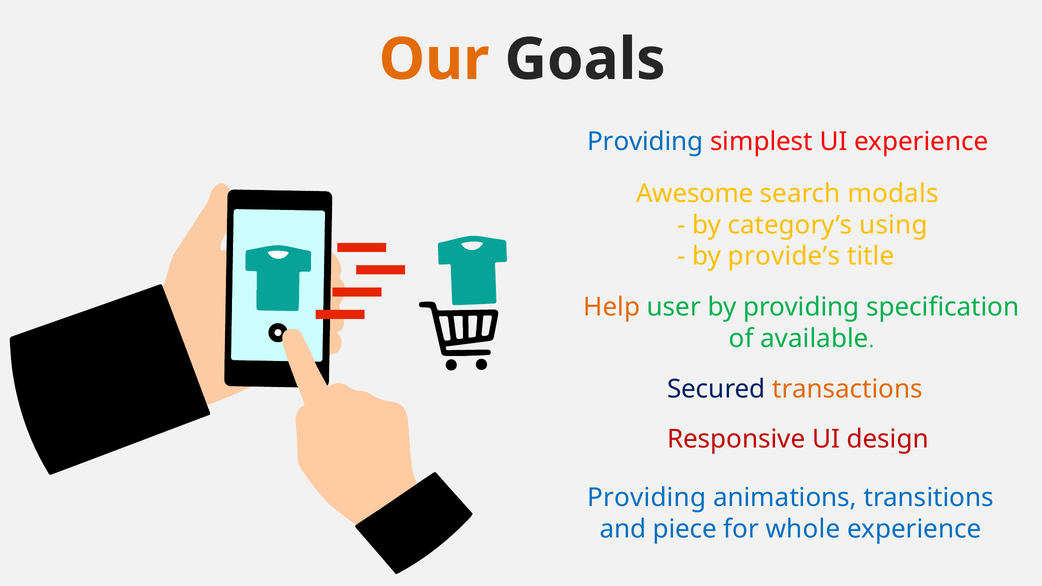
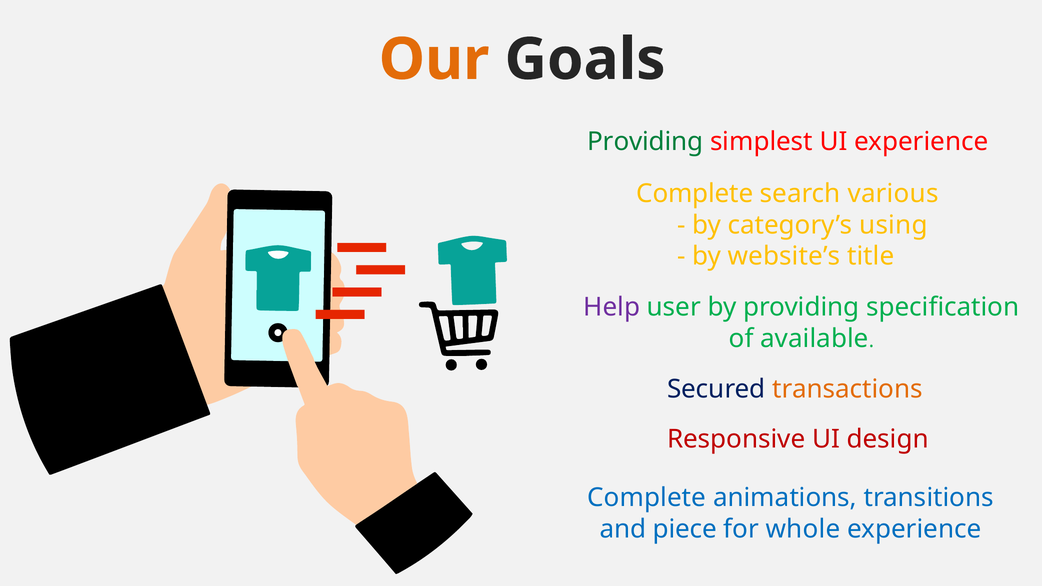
Providing at (645, 142) colour: blue -> green
Awesome at (695, 194): Awesome -> Complete
modals: modals -> various
provide’s: provide’s -> website’s
Help colour: orange -> purple
Providing at (647, 498): Providing -> Complete
